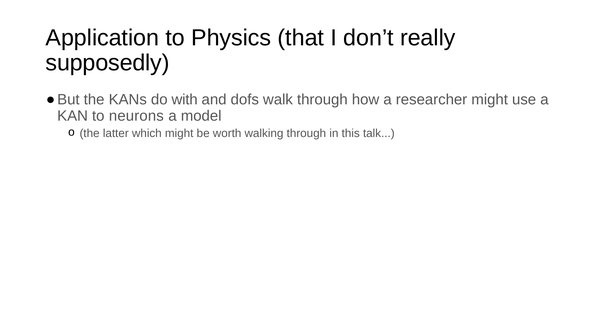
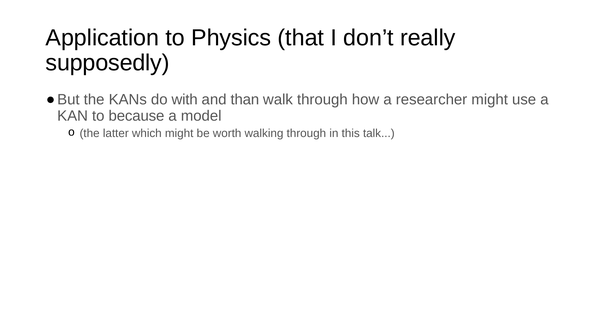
dofs: dofs -> than
neurons: neurons -> because
